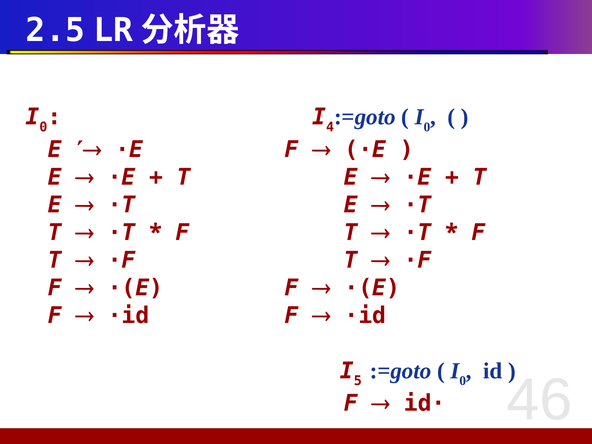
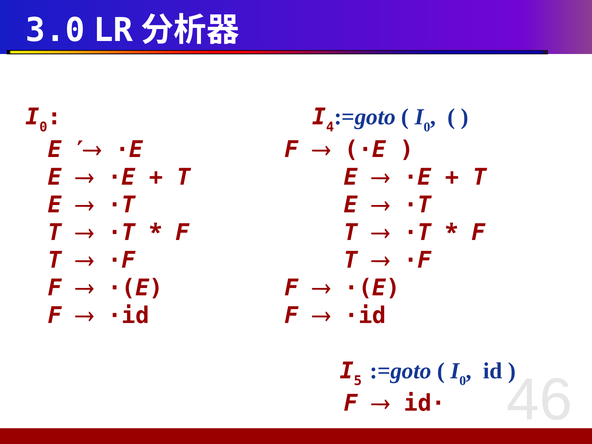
2.5: 2.5 -> 3.0
